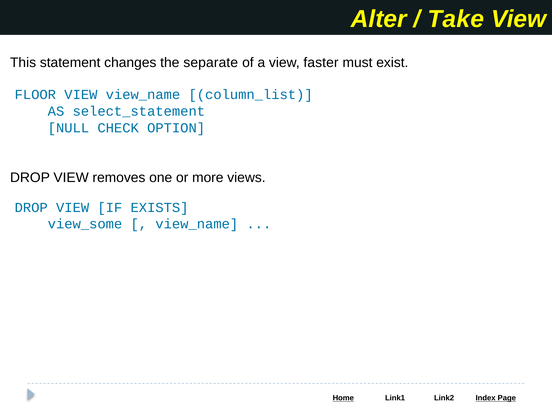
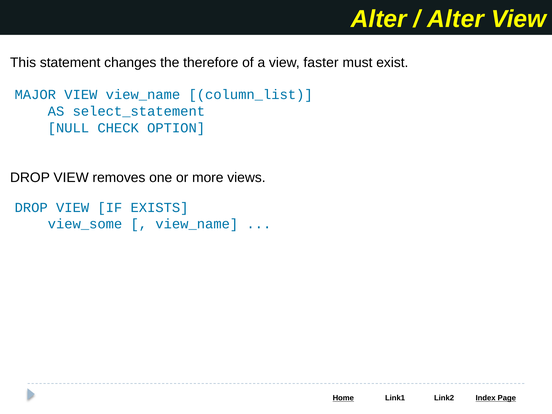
Take at (456, 19): Take -> Alter
separate: separate -> therefore
FLOOR: FLOOR -> MAJOR
